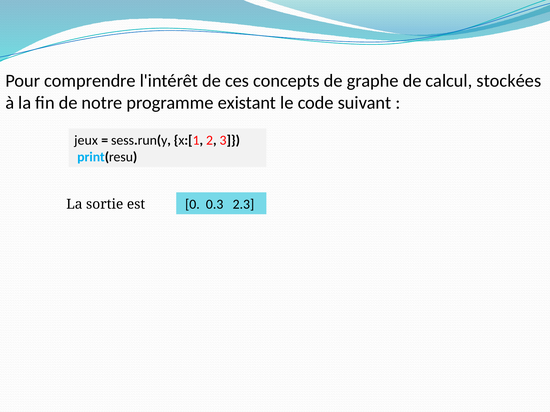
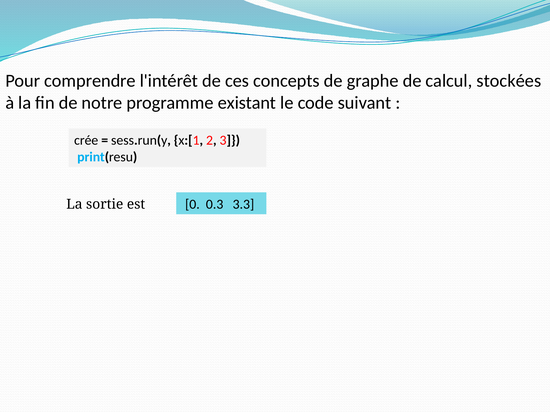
jeux: jeux -> crée
2.3: 2.3 -> 3.3
